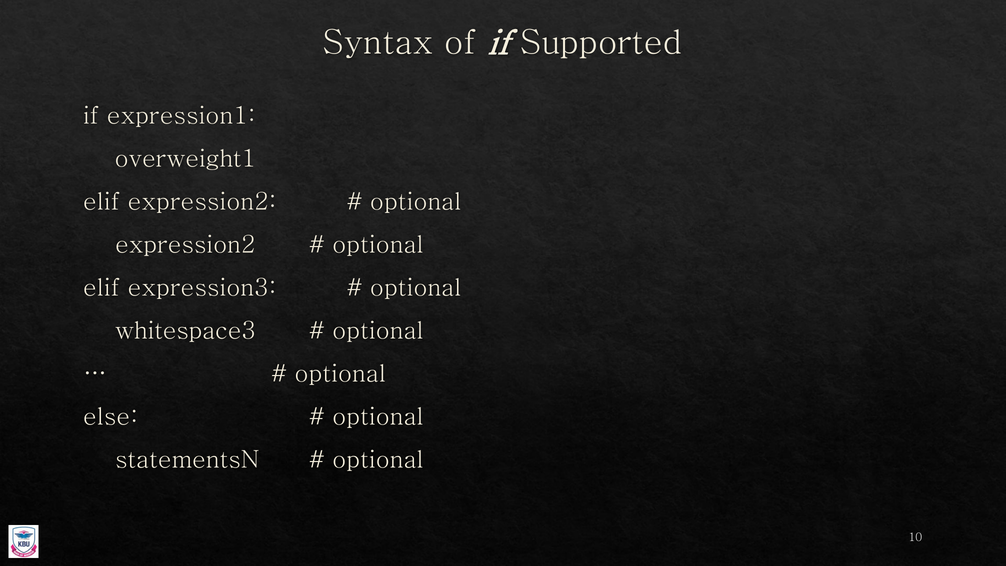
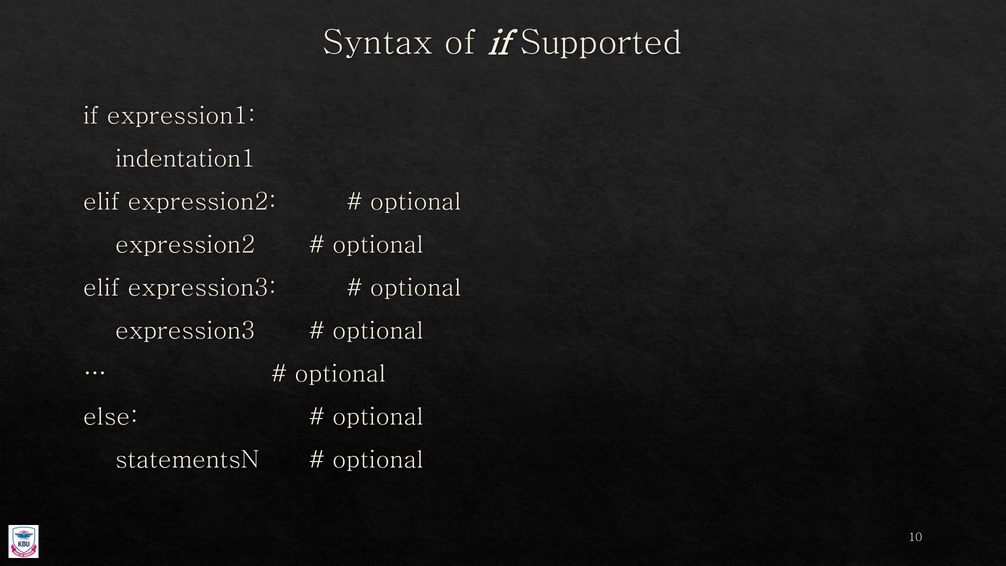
overweight1: overweight1 -> indentation1
whitespace3 at (185, 331): whitespace3 -> expression3
